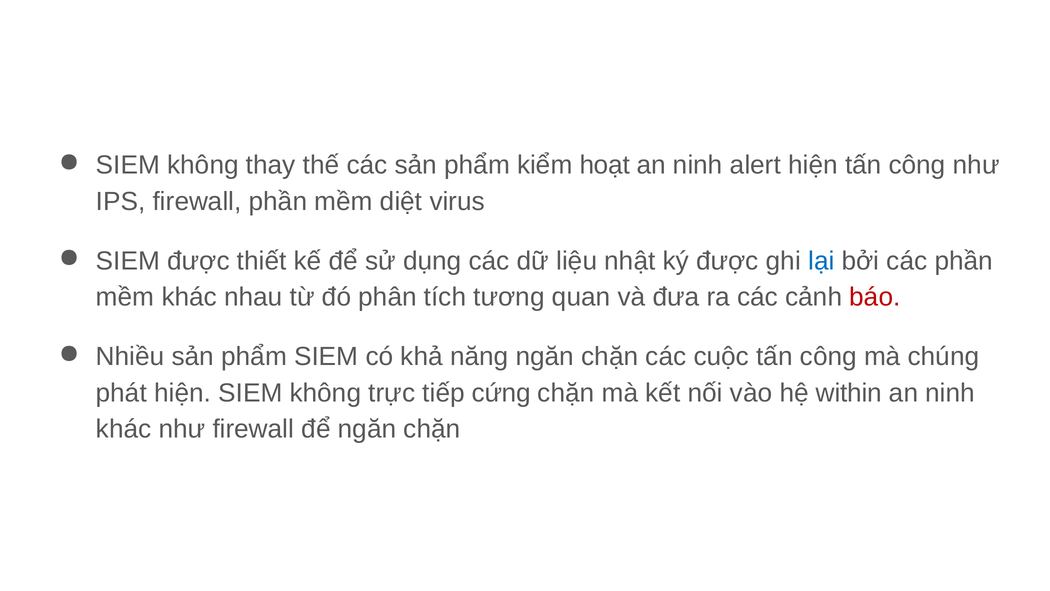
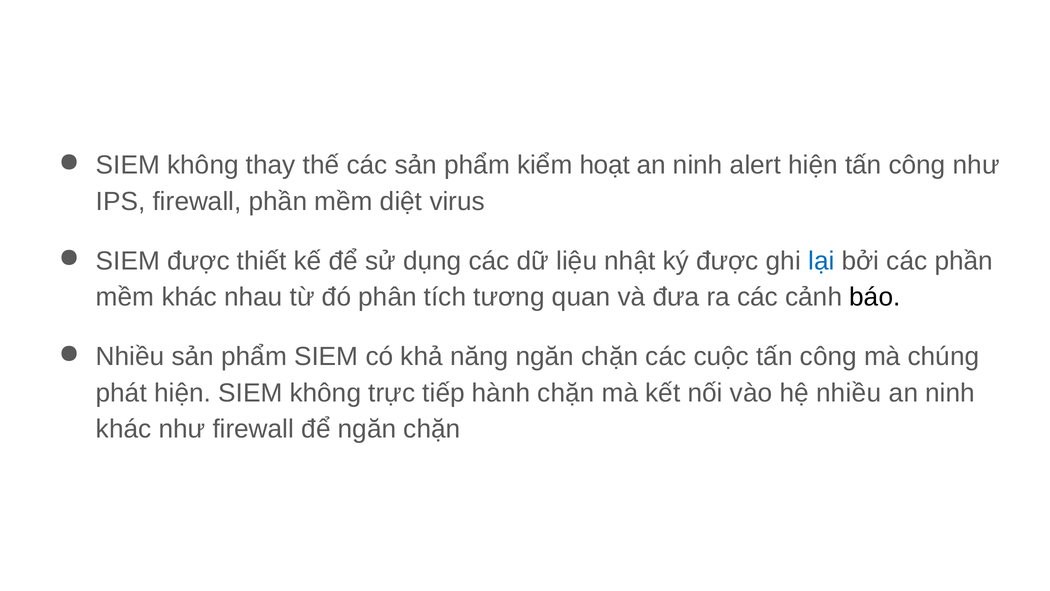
báo colour: red -> black
cứng: cứng -> hành
hệ within: within -> nhiều
